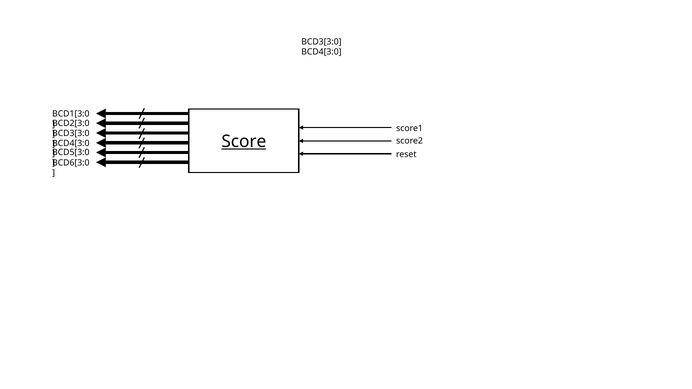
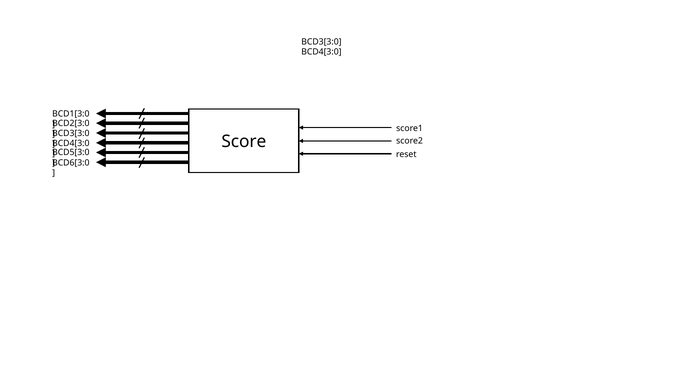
Score underline: present -> none
